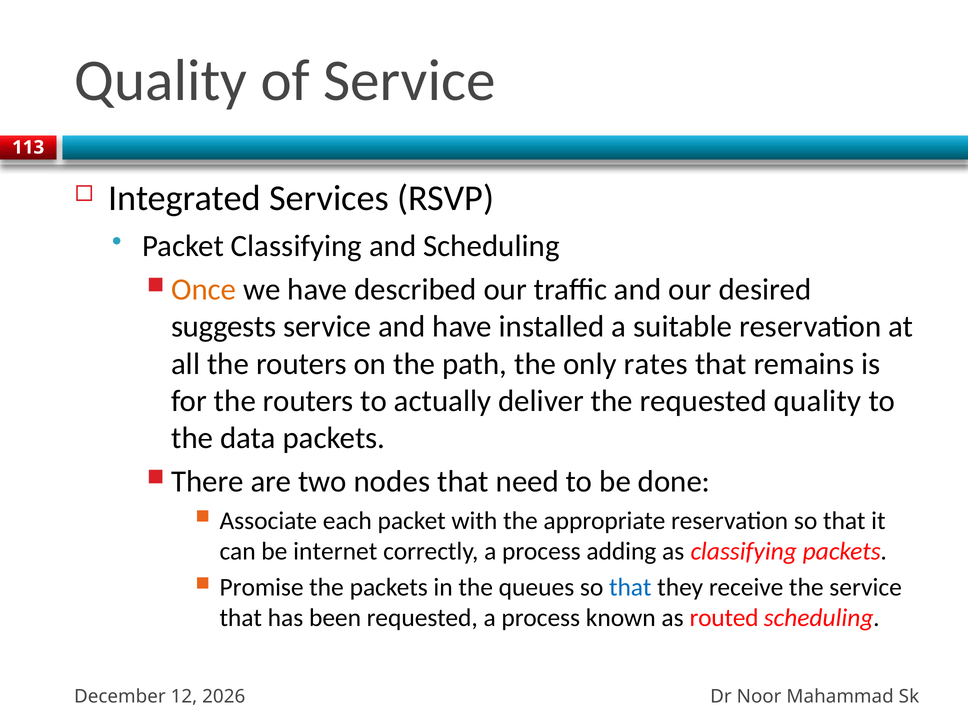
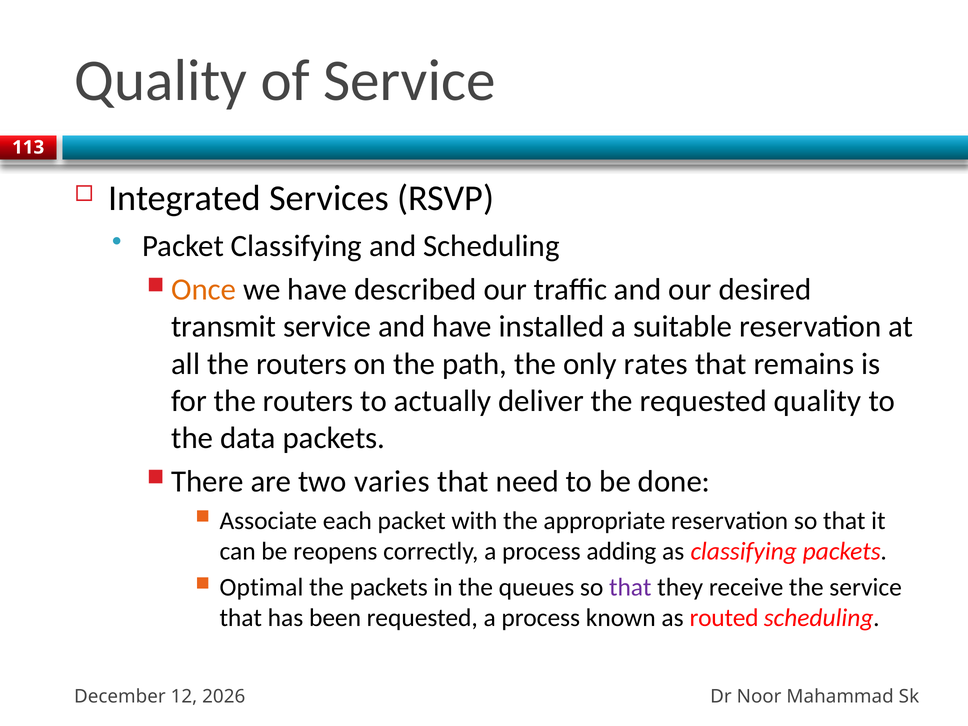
suggests: suggests -> transmit
nodes: nodes -> varies
internet: internet -> reopens
Promise: Promise -> Optimal
that at (630, 587) colour: blue -> purple
